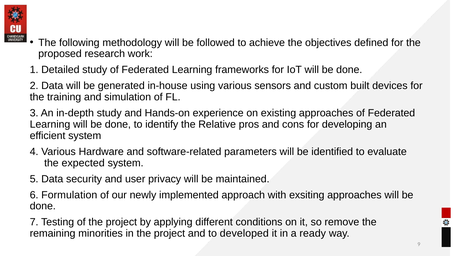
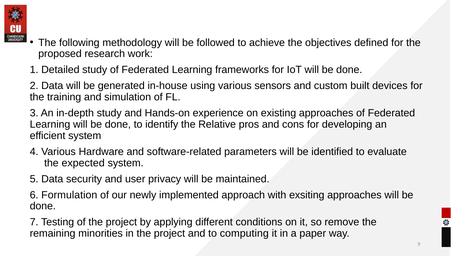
developed: developed -> computing
ready: ready -> paper
